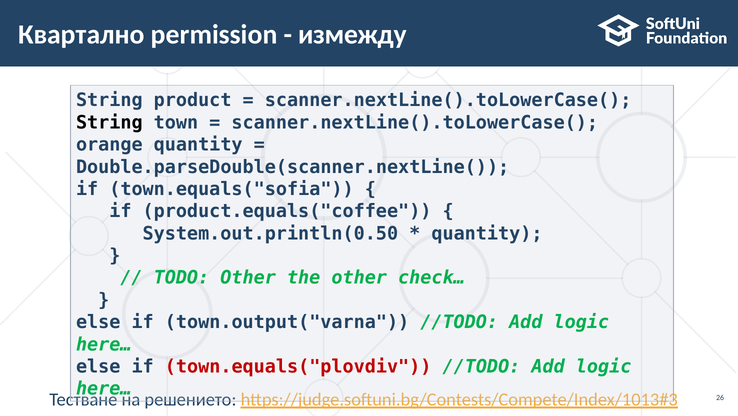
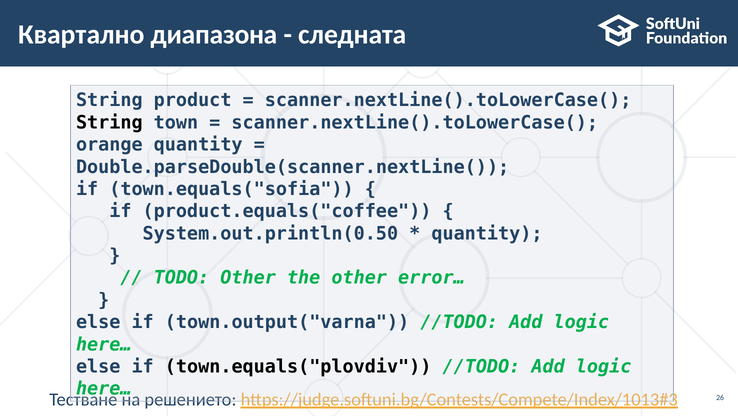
permission: permission -> диапазона
измежду: измежду -> следната
check…: check… -> error…
town.equals("plovdiv colour: red -> black
